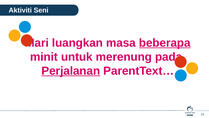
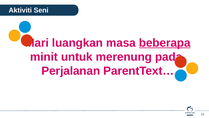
Perjalanan underline: present -> none
